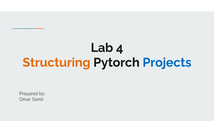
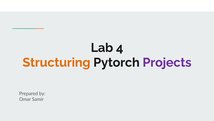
Projects colour: blue -> purple
